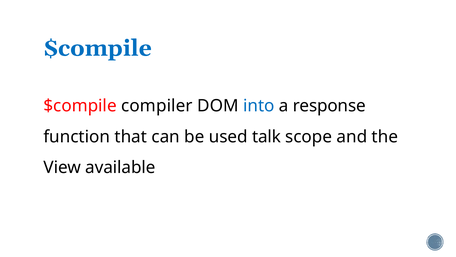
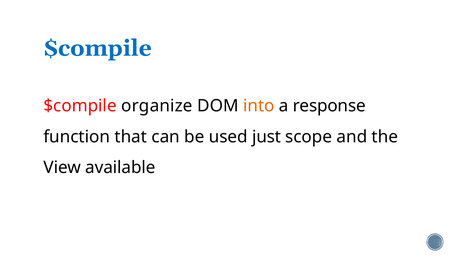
compiler: compiler -> organize
into colour: blue -> orange
talk: talk -> just
